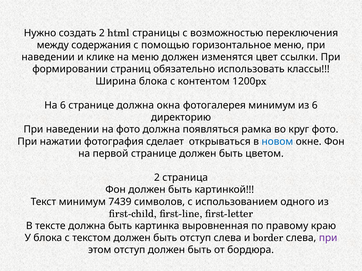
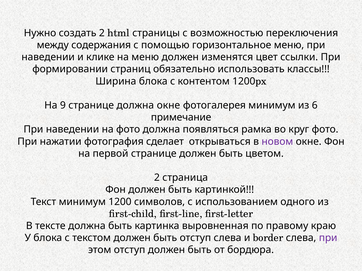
На 6: 6 -> 9
должна окна: окна -> окне
директорию: директорию -> примечание
новом colour: blue -> purple
7439: 7439 -> 1200
